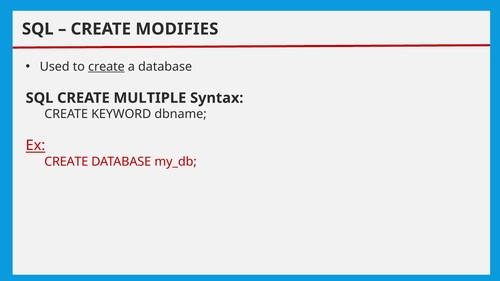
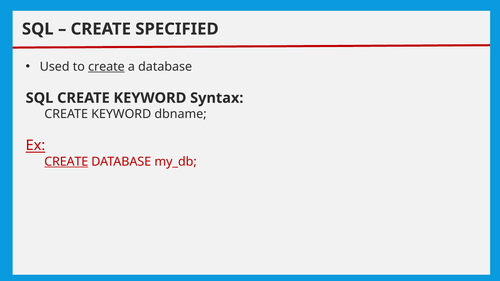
MODIFIES: MODIFIES -> SPECIFIED
SQL CREATE MULTIPLE: MULTIPLE -> KEYWORD
CREATE at (66, 162) underline: none -> present
